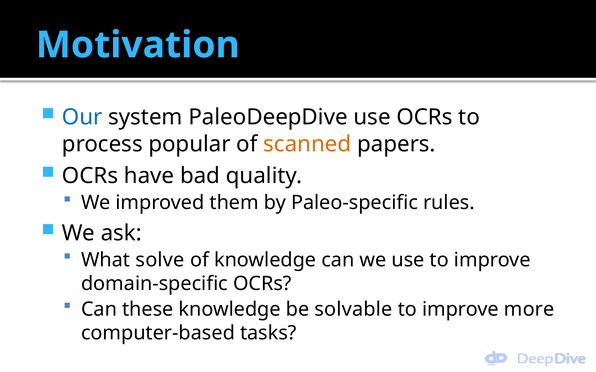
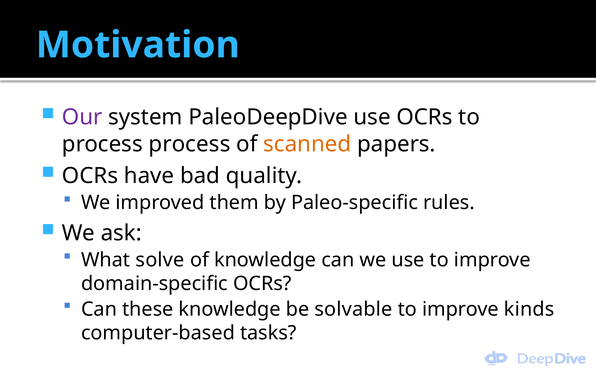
Our colour: blue -> purple
process popular: popular -> process
more: more -> kinds
